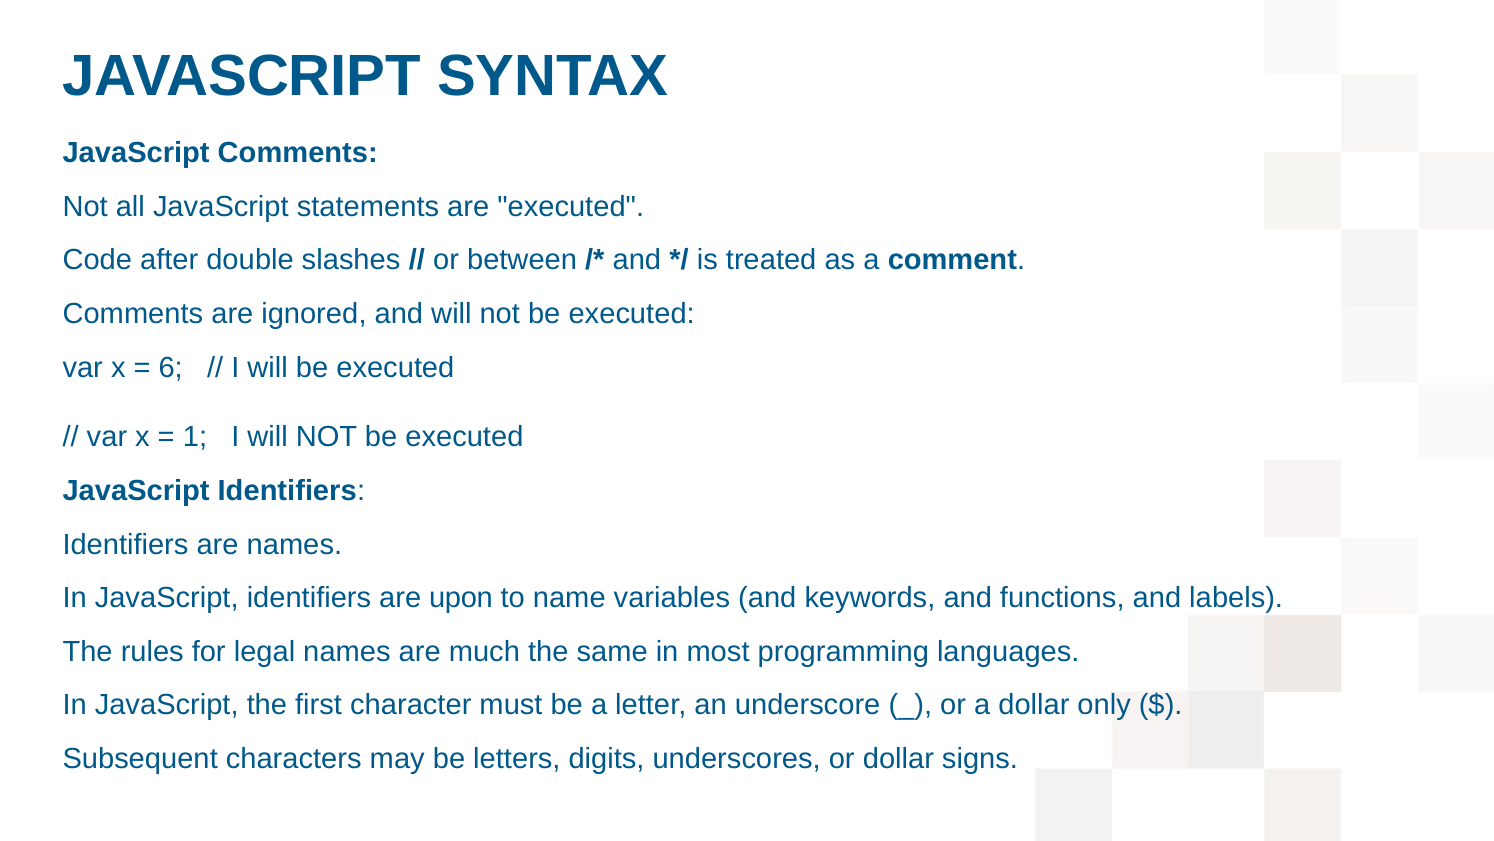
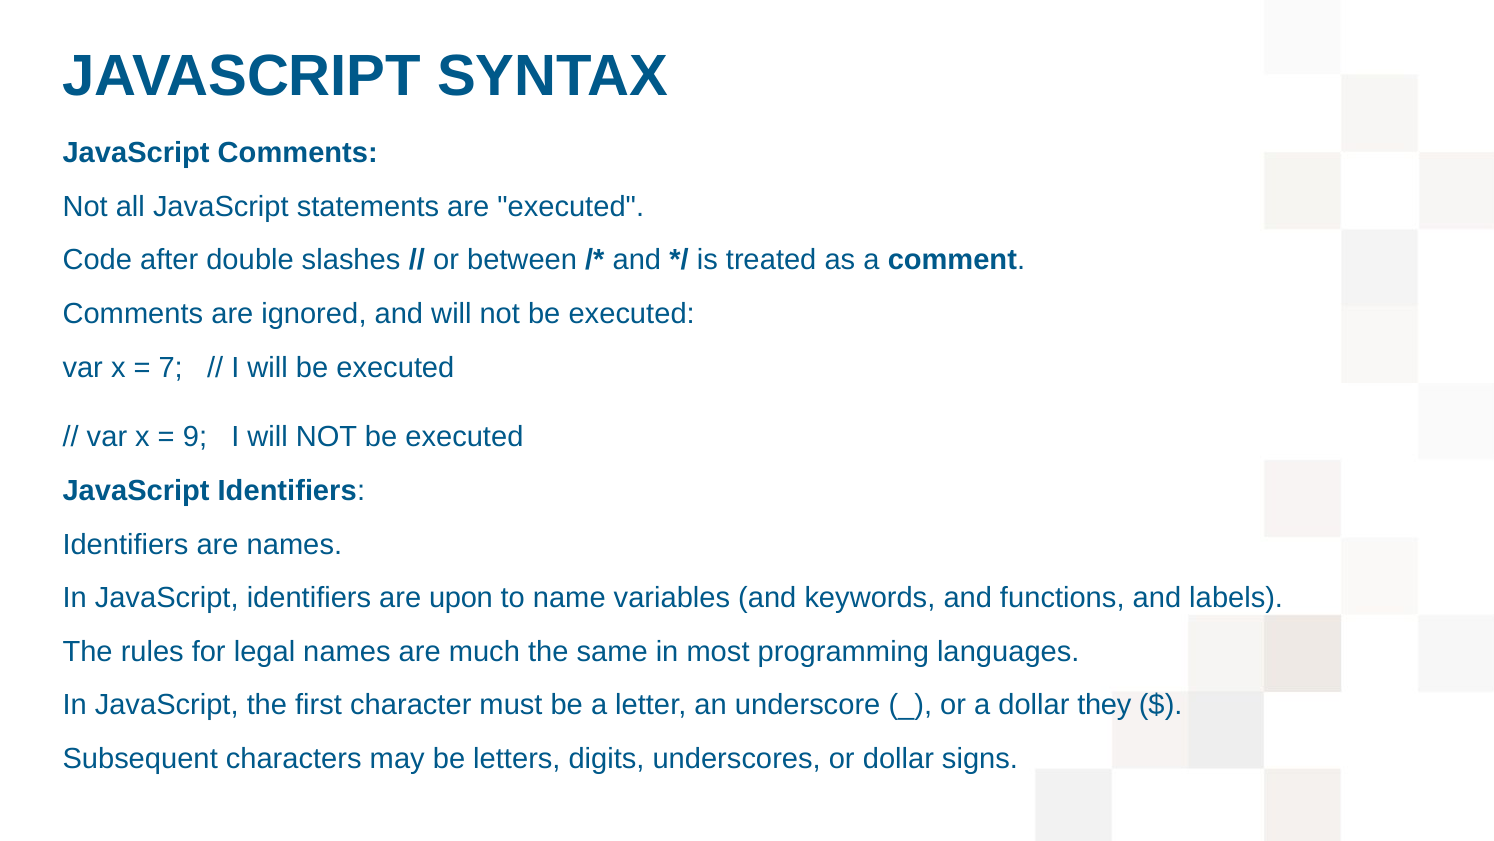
6: 6 -> 7
1: 1 -> 9
only: only -> they
